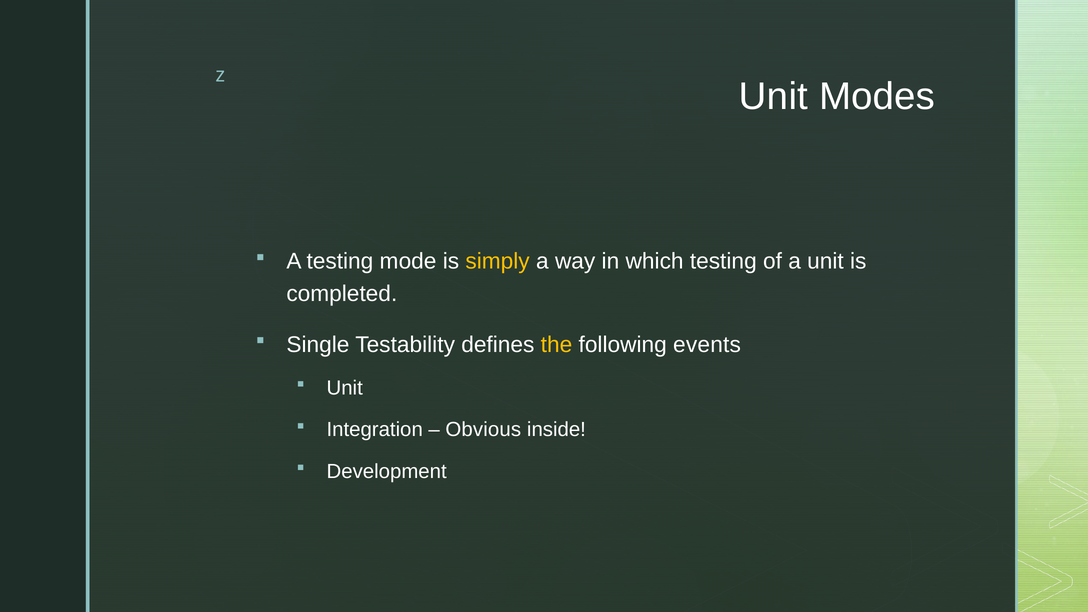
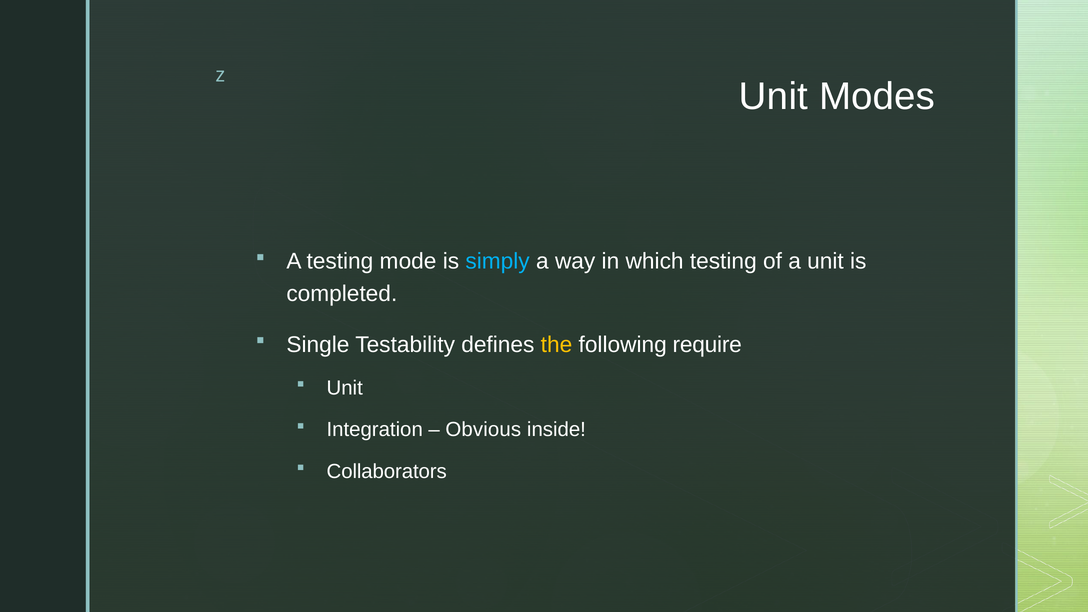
simply colour: yellow -> light blue
events: events -> require
Development: Development -> Collaborators
